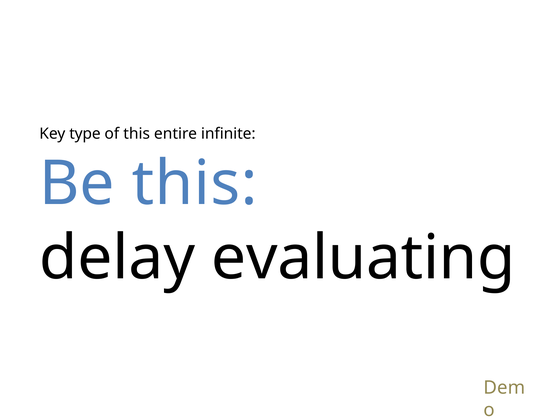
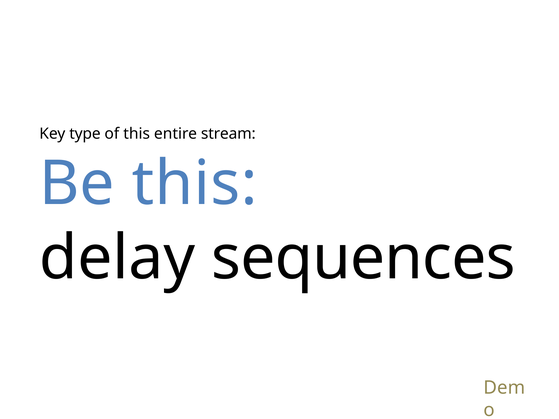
infinite: infinite -> stream
evaluating: evaluating -> sequences
